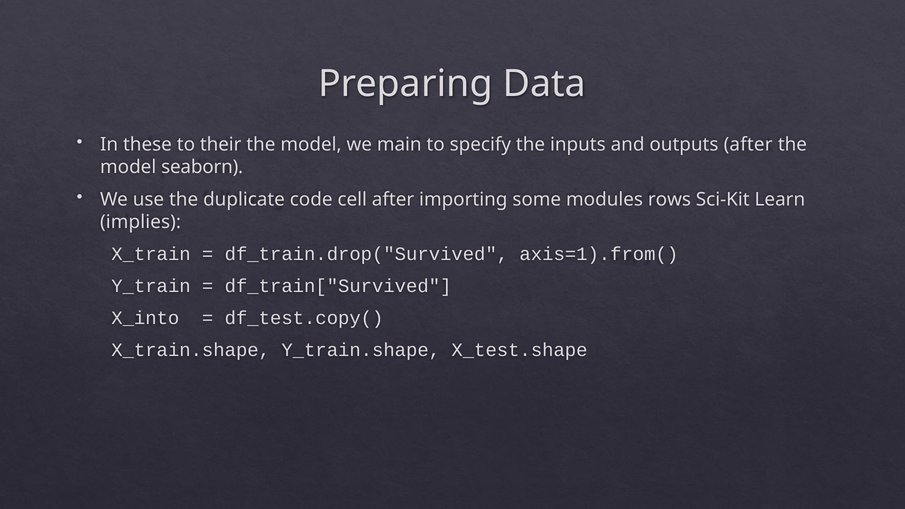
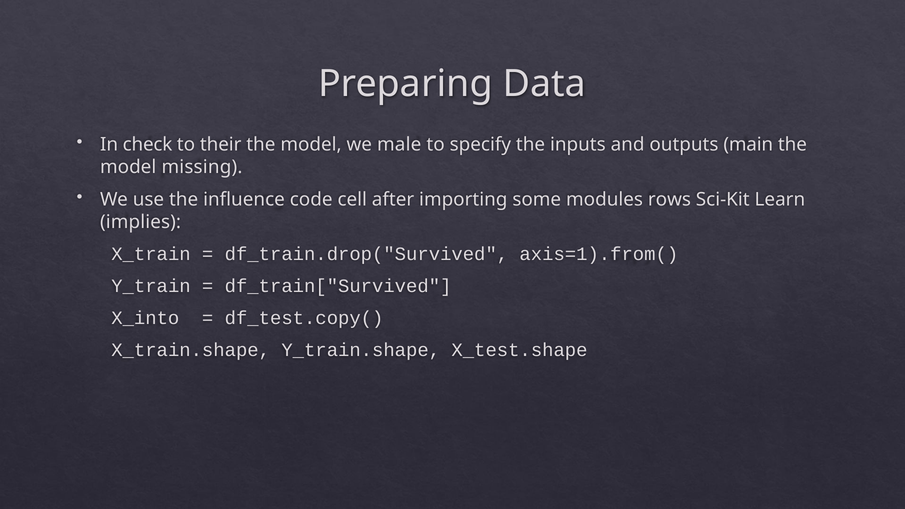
these: these -> check
main: main -> male
outputs after: after -> main
seaborn: seaborn -> missing
duplicate: duplicate -> influence
